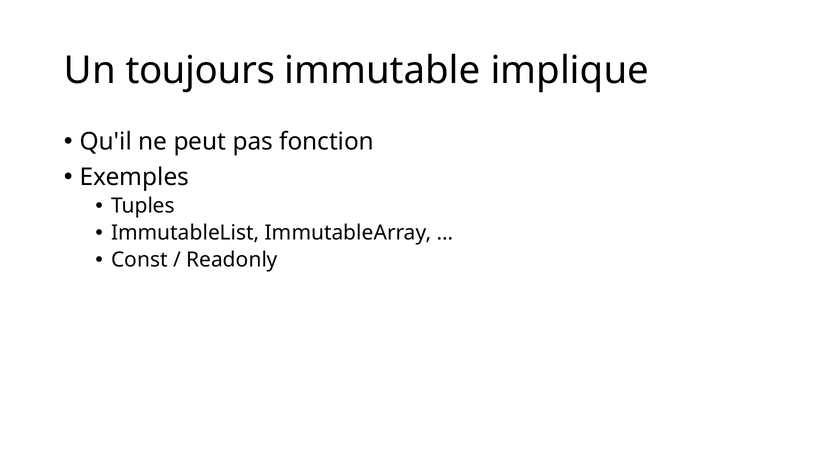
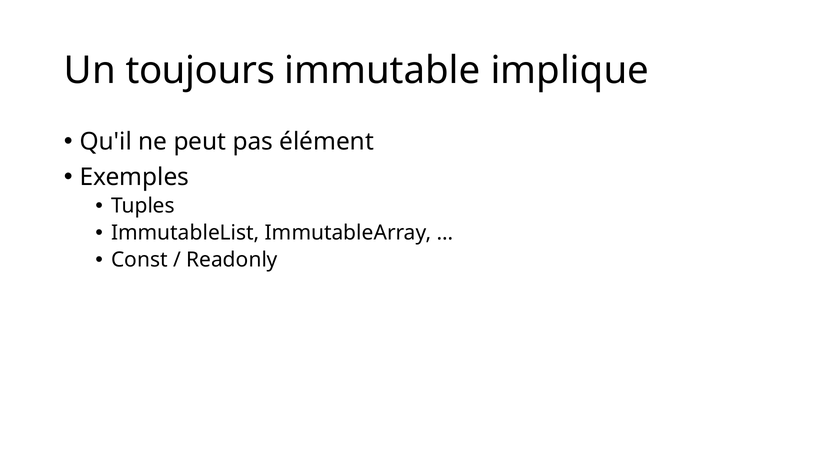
fonction: fonction -> élément
